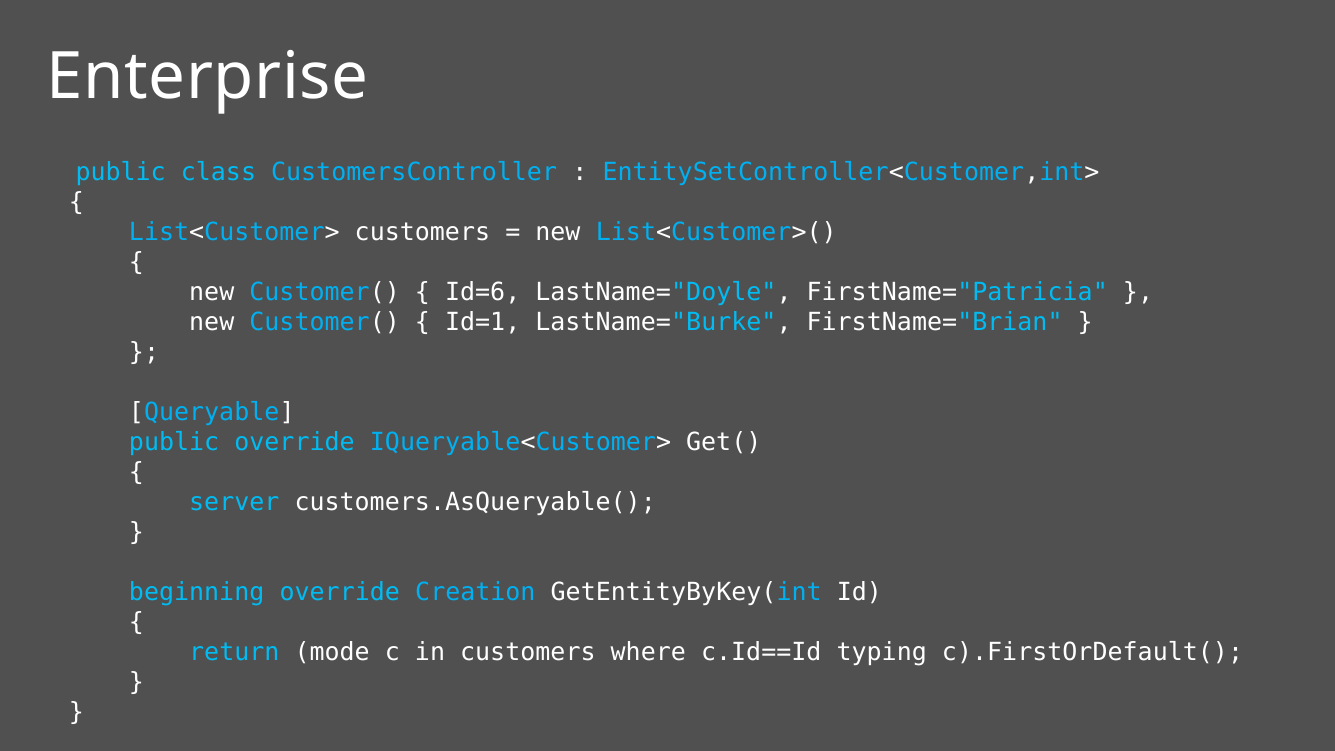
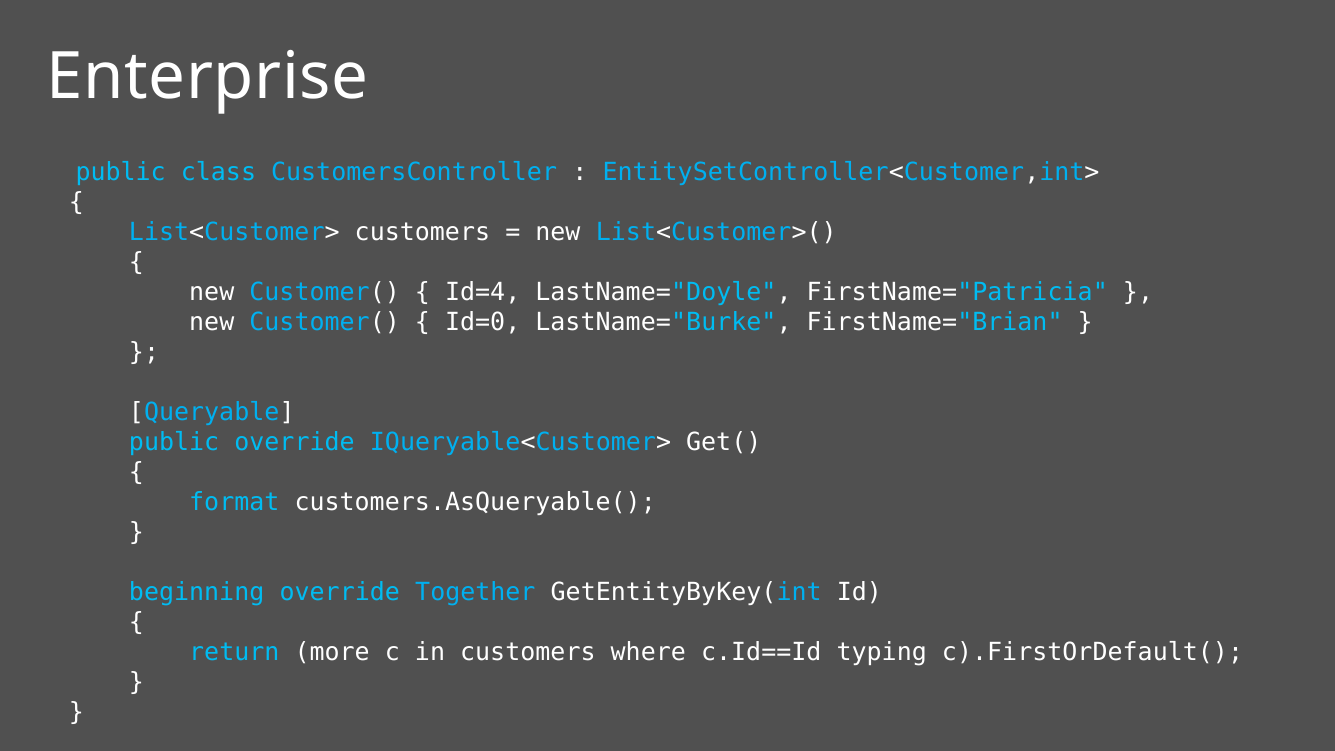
Id=6: Id=6 -> Id=4
Id=1: Id=1 -> Id=0
server: server -> format
Creation: Creation -> Together
mode: mode -> more
